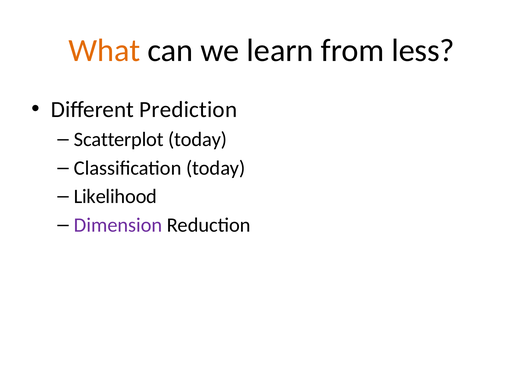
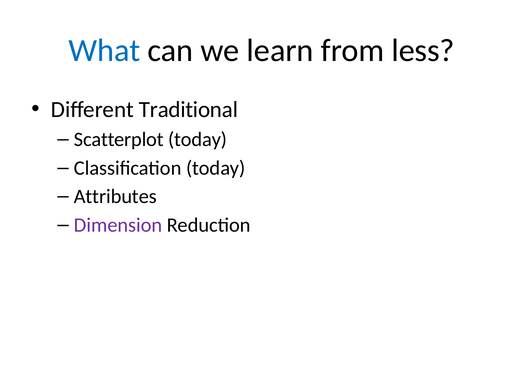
What colour: orange -> blue
Prediction: Prediction -> Traditional
Likelihood: Likelihood -> Attributes
